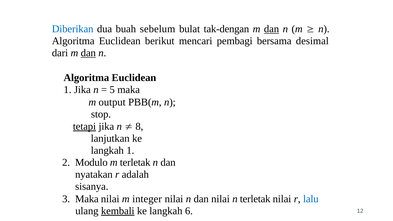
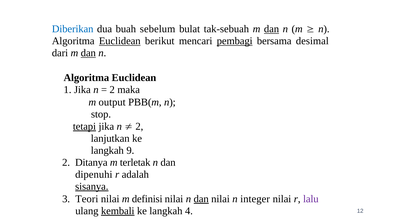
tak-dengan: tak-dengan -> tak-sebuah
Euclidean at (120, 41) underline: none -> present
pembagi underline: none -> present
5 at (112, 90): 5 -> 2
8 at (139, 126): 8 -> 2
1: 1 -> 9
Modulo: Modulo -> Ditanya
nyatakan: nyatakan -> dipenuhi
sisanya underline: none -> present
Maka at (87, 199): Maka -> Teori
integer: integer -> definisi
dan at (201, 199) underline: none -> present
n terletak: terletak -> integer
lalu colour: blue -> purple
6: 6 -> 4
